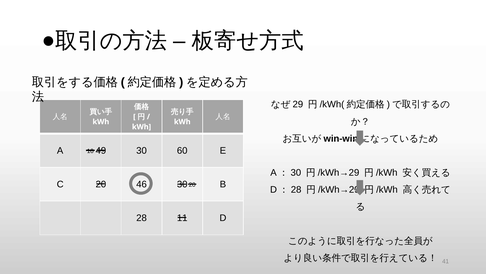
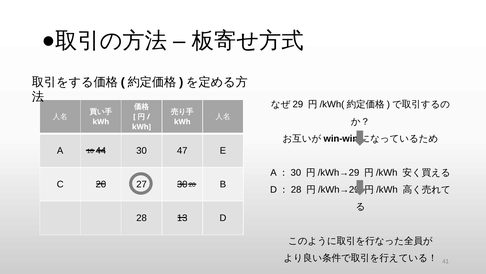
49: 49 -> 44
60: 60 -> 47
46: 46 -> 27
11: 11 -> 13
